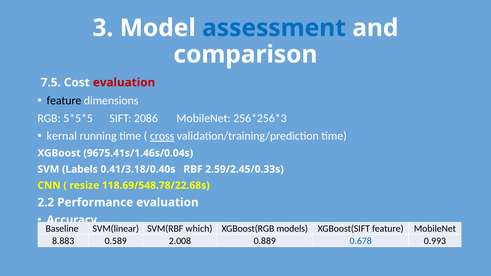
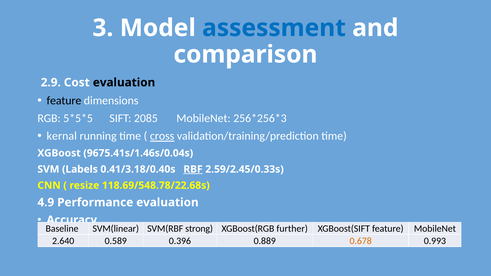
7.5: 7.5 -> 2.9
evaluation at (124, 83) colour: red -> black
2086: 2086 -> 2085
RBF underline: none -> present
2.2: 2.2 -> 4.9
which: which -> strong
models: models -> further
8.883: 8.883 -> 2.640
2.008: 2.008 -> 0.396
0.678 colour: blue -> orange
